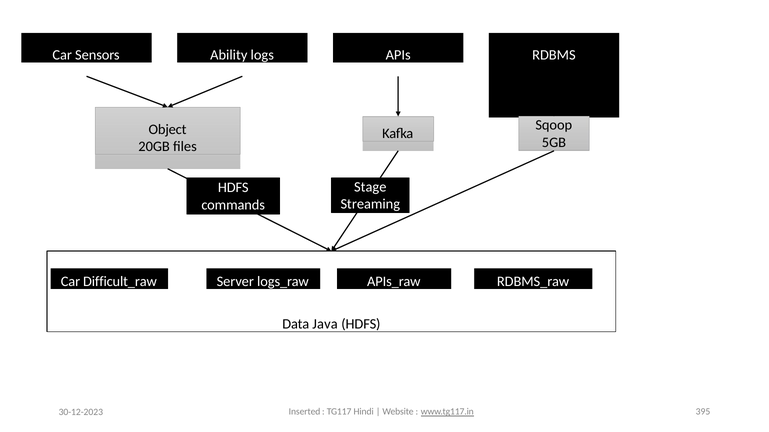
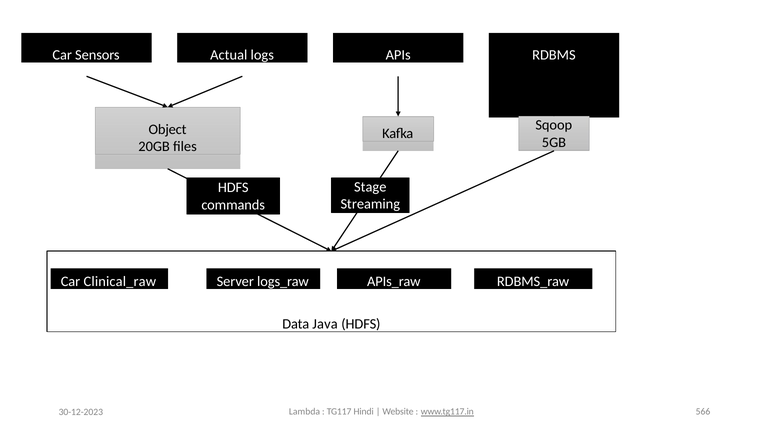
Ability: Ability -> Actual
Difficult_raw: Difficult_raw -> Clinical_raw
Inserted: Inserted -> Lambda
395: 395 -> 566
